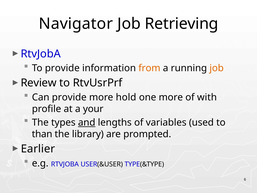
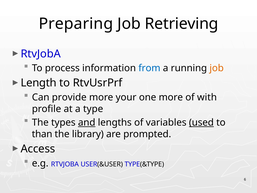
Navigator: Navigator -> Preparing
To provide: provide -> process
from colour: orange -> blue
Review: Review -> Length
hold: hold -> your
your: your -> type
used underline: none -> present
Earlier: Earlier -> Access
